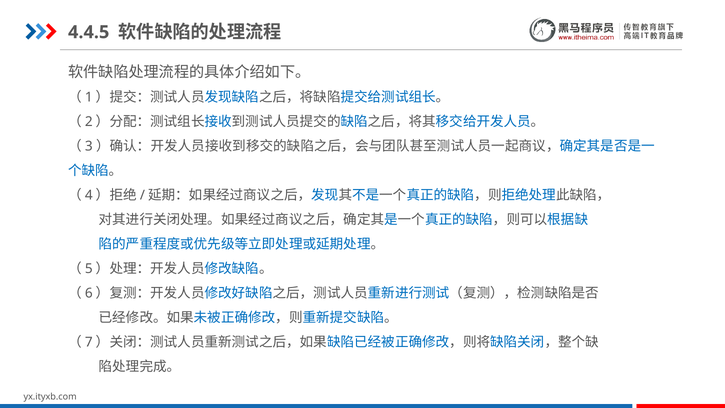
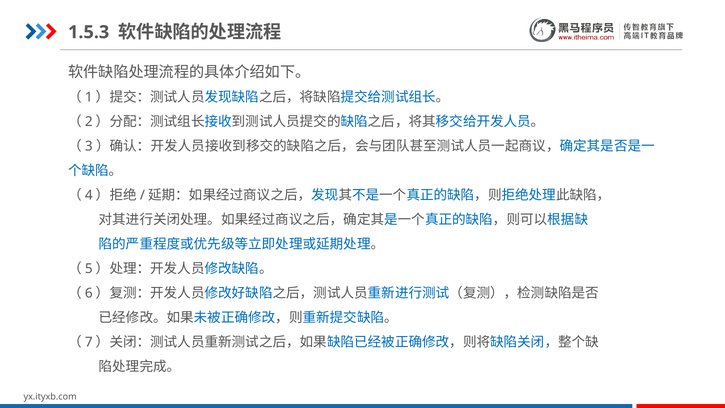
4.4.5: 4.4.5 -> 1.5.3
